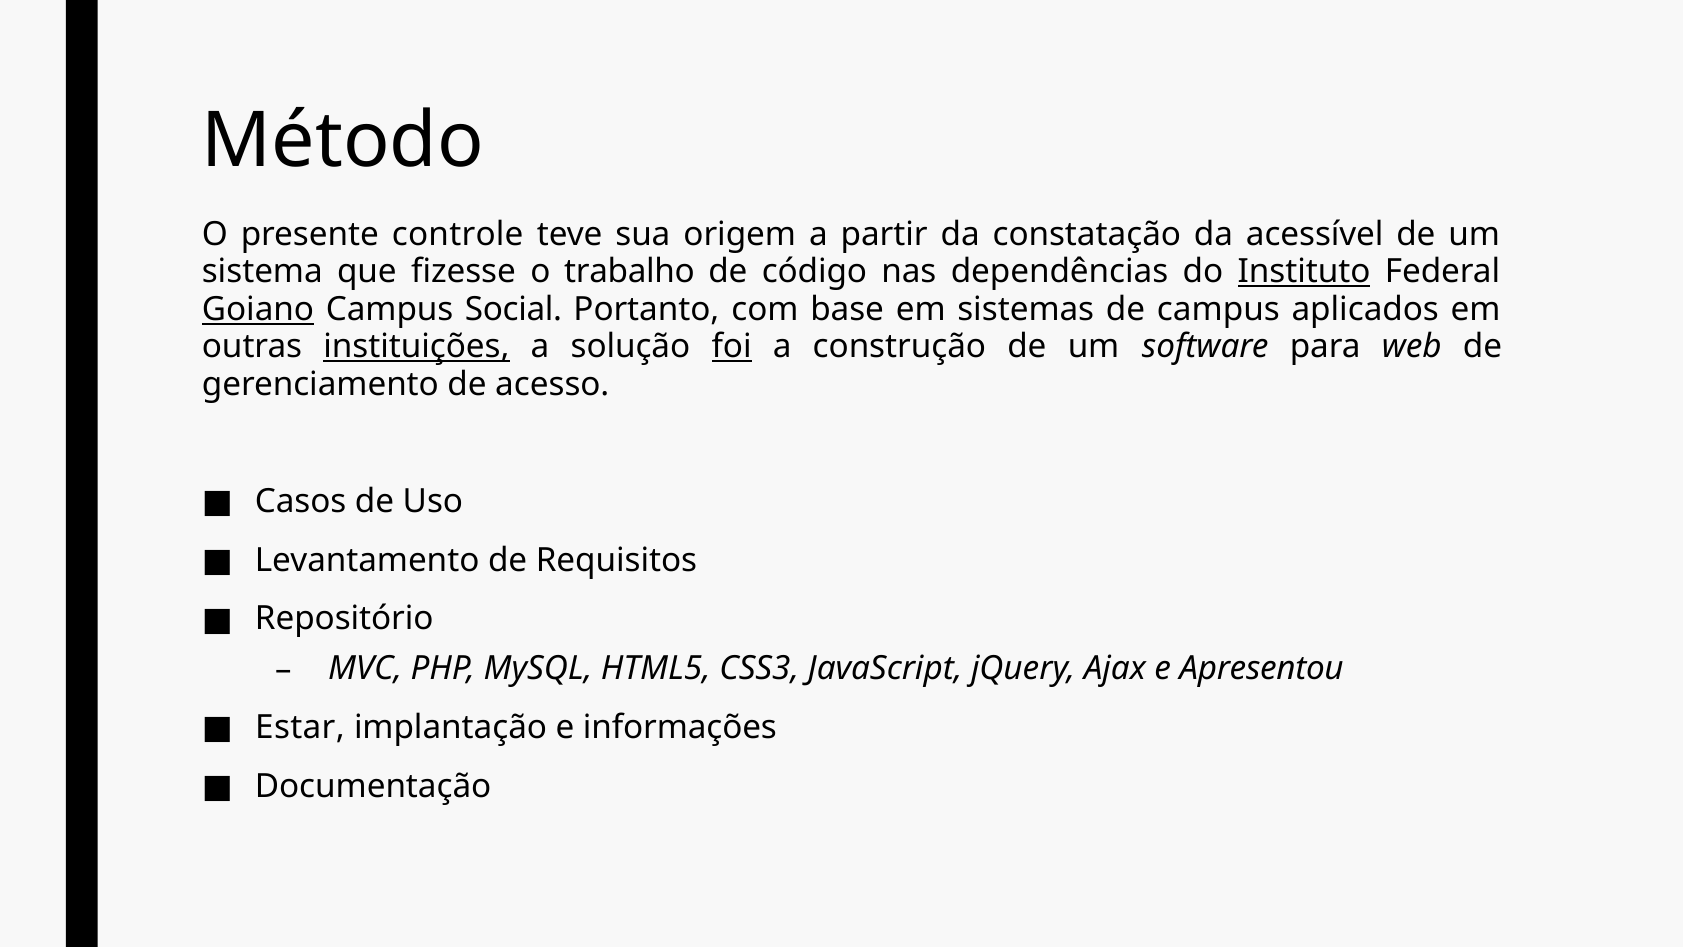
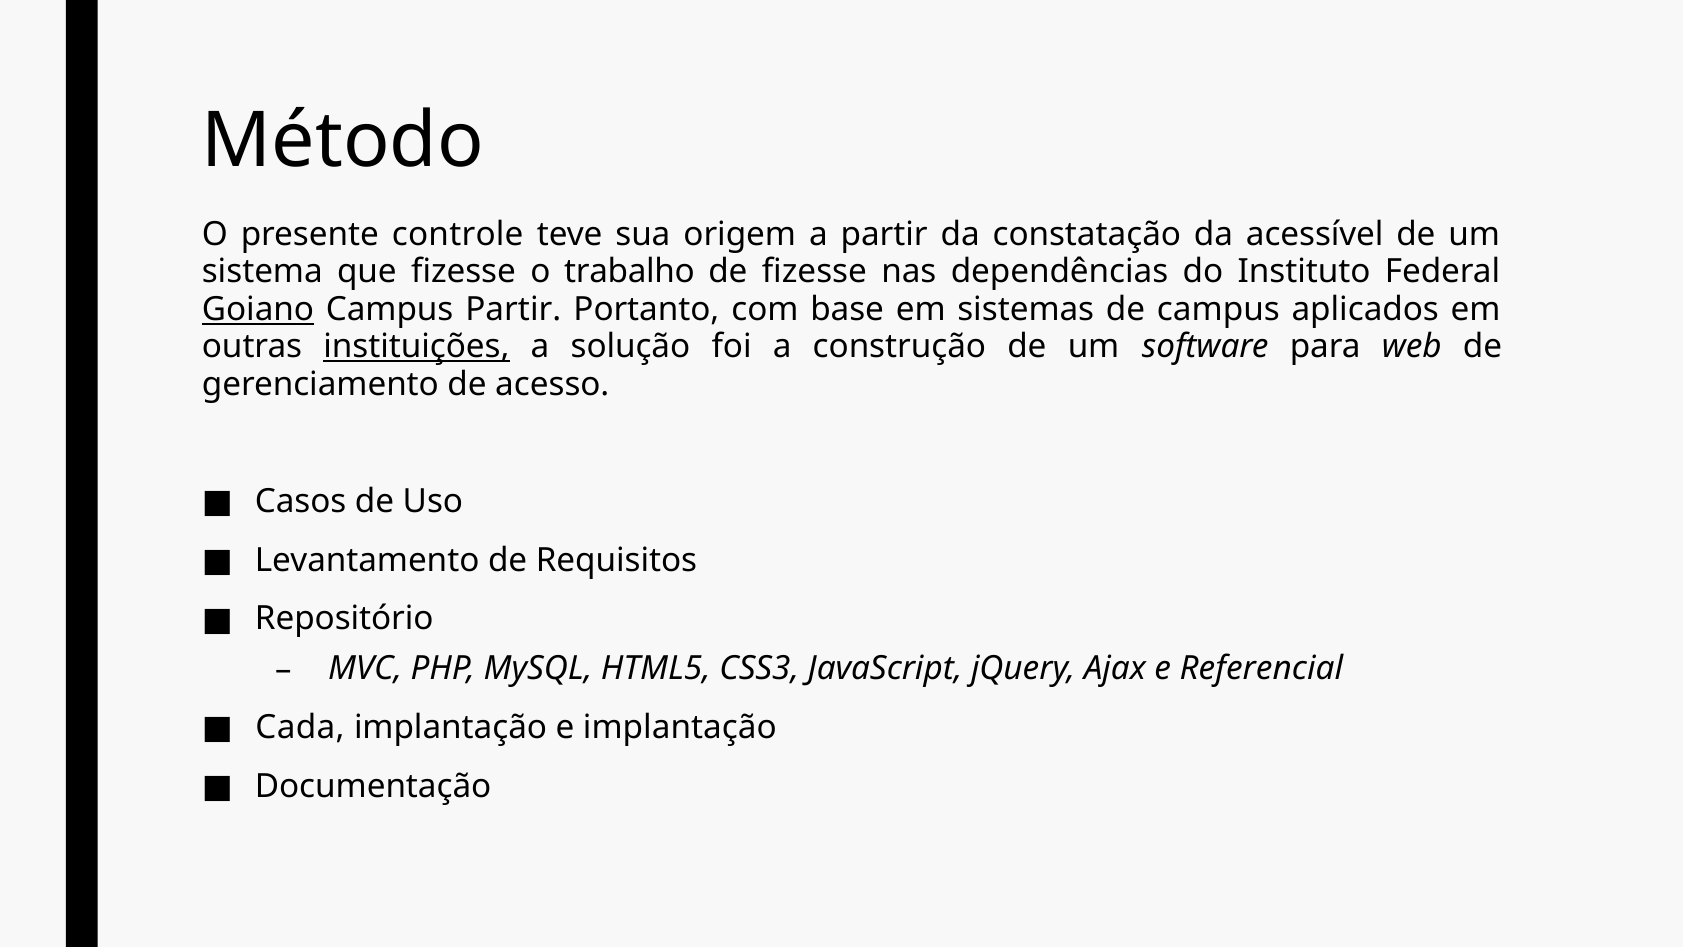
de código: código -> fizesse
Instituto underline: present -> none
Campus Social: Social -> Partir
foi underline: present -> none
Apresentou: Apresentou -> Referencial
Estar: Estar -> Cada
e informações: informações -> implantação
